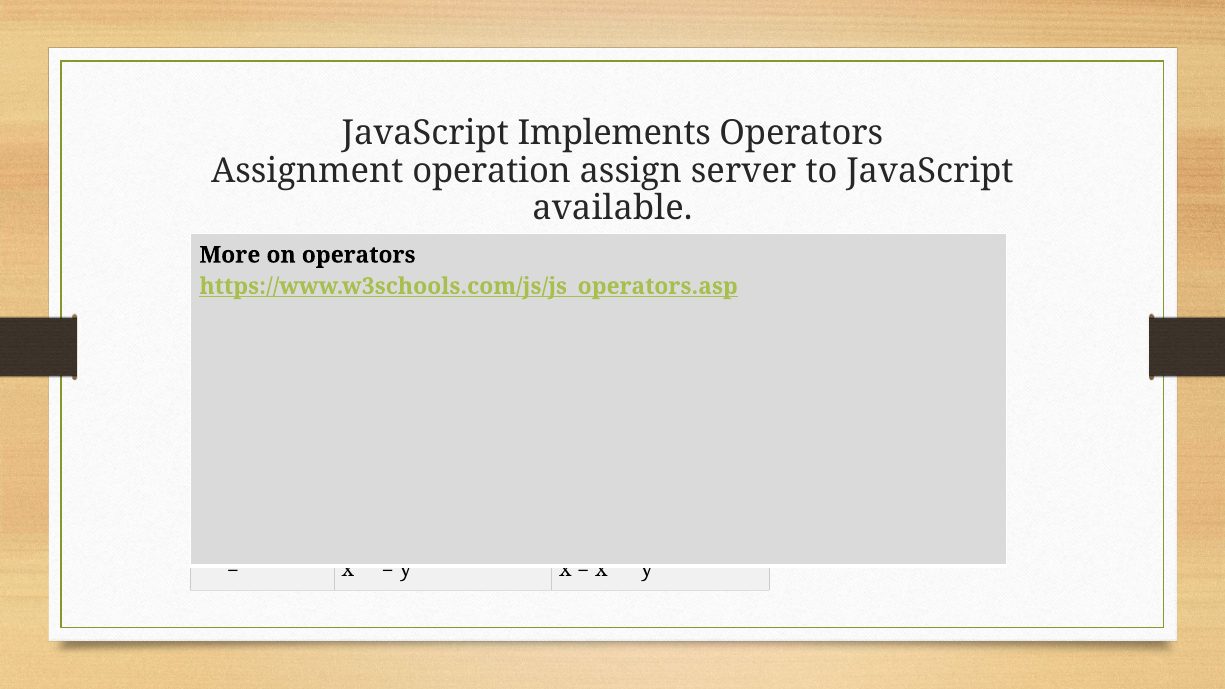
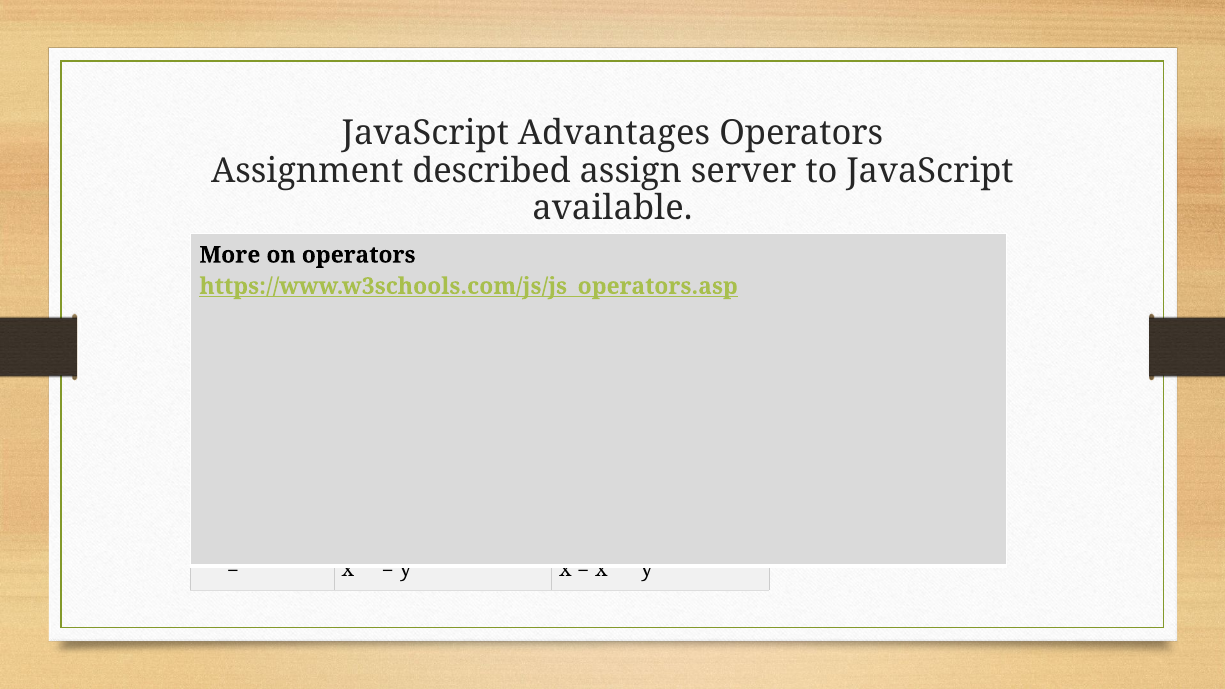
Implements: Implements -> Advantages
operation: operation -> described
